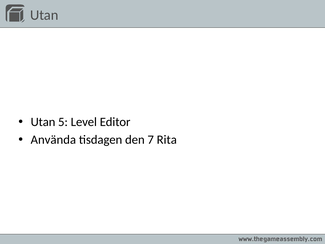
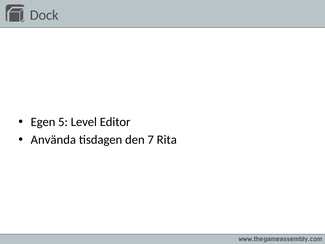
Utan at (44, 15): Utan -> Dock
Utan at (43, 122): Utan -> Egen
